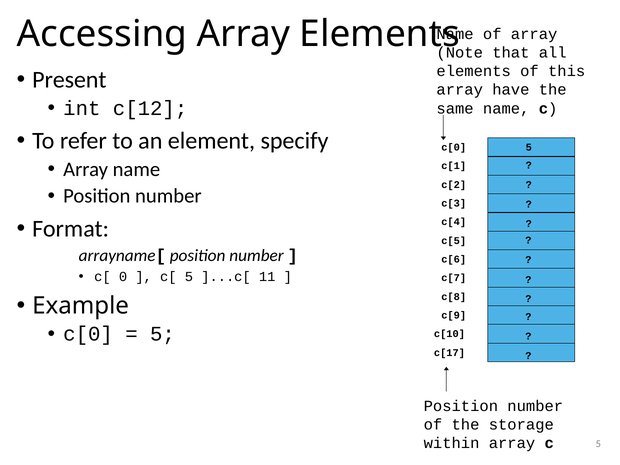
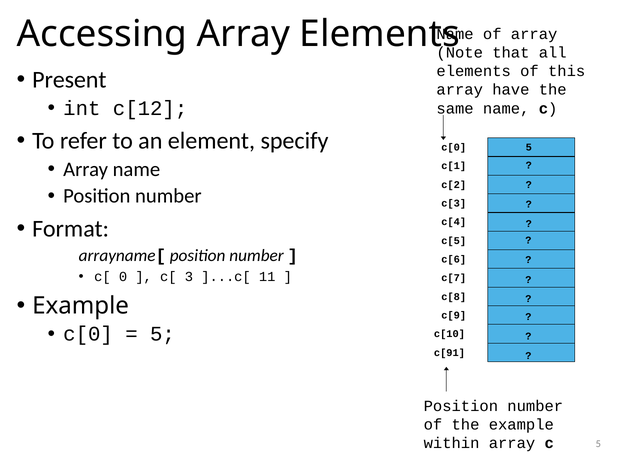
c[ 5: 5 -> 3
c[17: c[17 -> c[91
the storage: storage -> example
